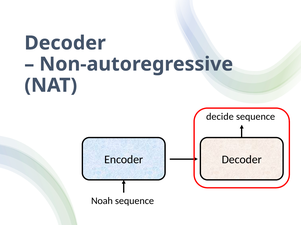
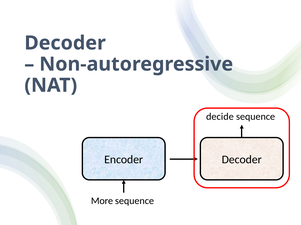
Noah: Noah -> More
